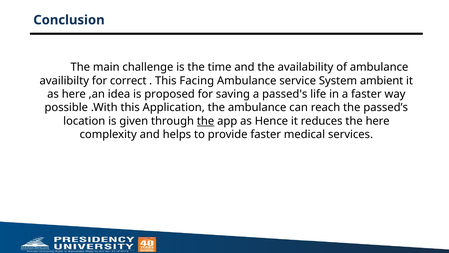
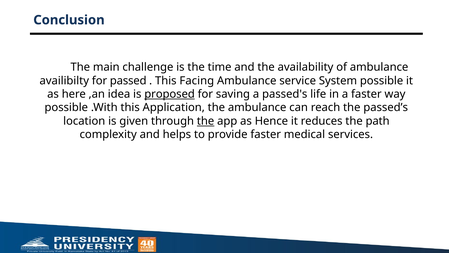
correct: correct -> passed
System ambient: ambient -> possible
proposed underline: none -> present
the here: here -> path
